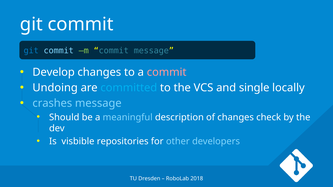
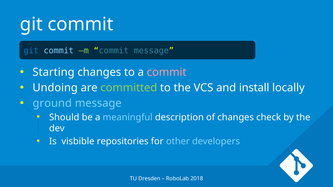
Develop: Develop -> Starting
committed colour: light blue -> light green
single: single -> install
crashes: crashes -> ground
